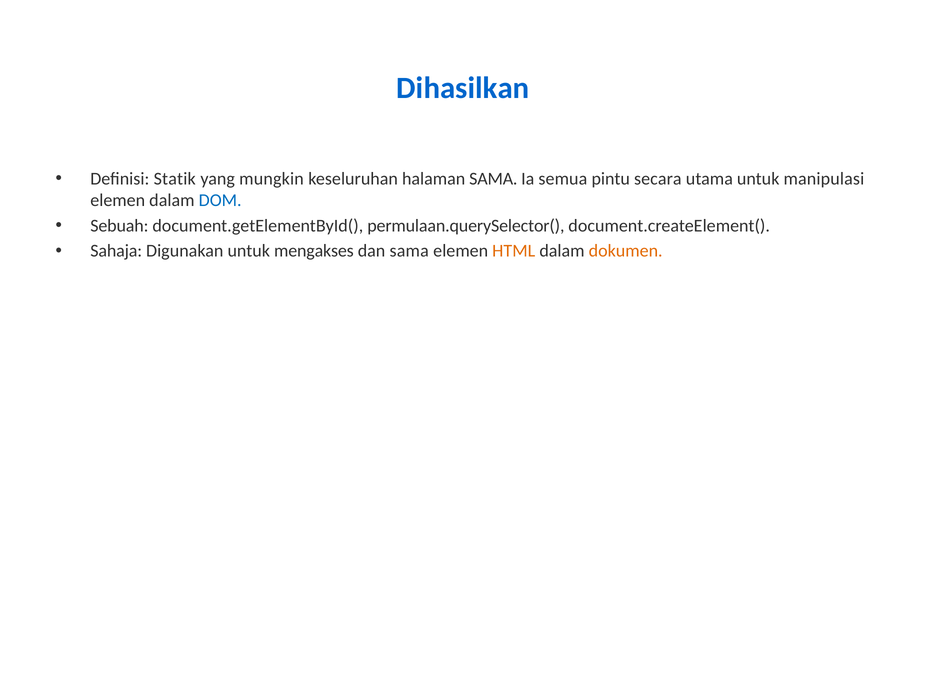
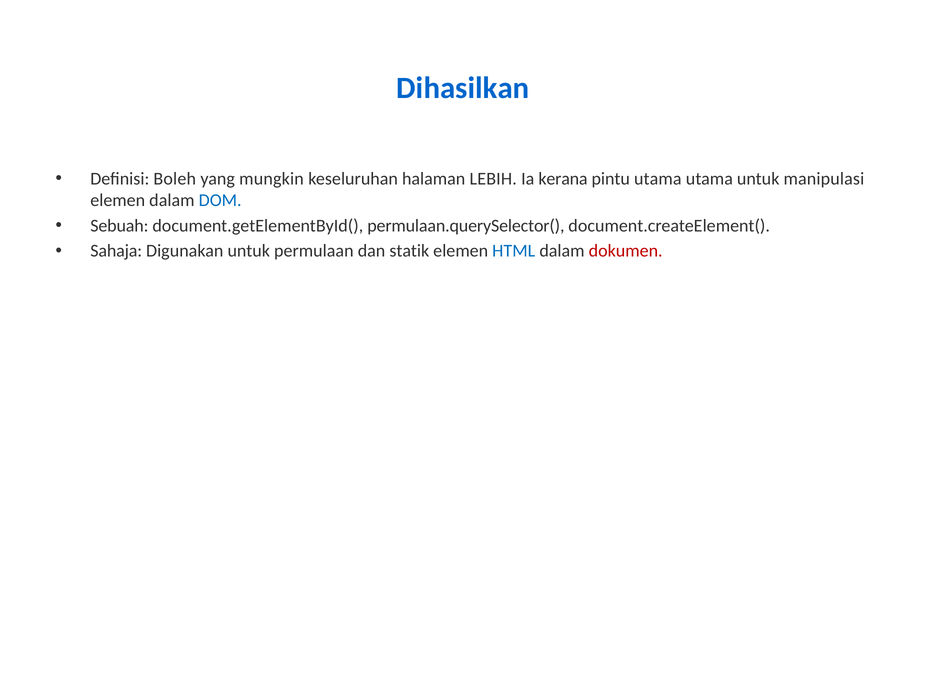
Statik: Statik -> Boleh
halaman SAMA: SAMA -> LEBIH
semua: semua -> kerana
pintu secara: secara -> utama
mengakses: mengakses -> permulaan
dan sama: sama -> statik
HTML colour: orange -> blue
dokumen colour: orange -> red
